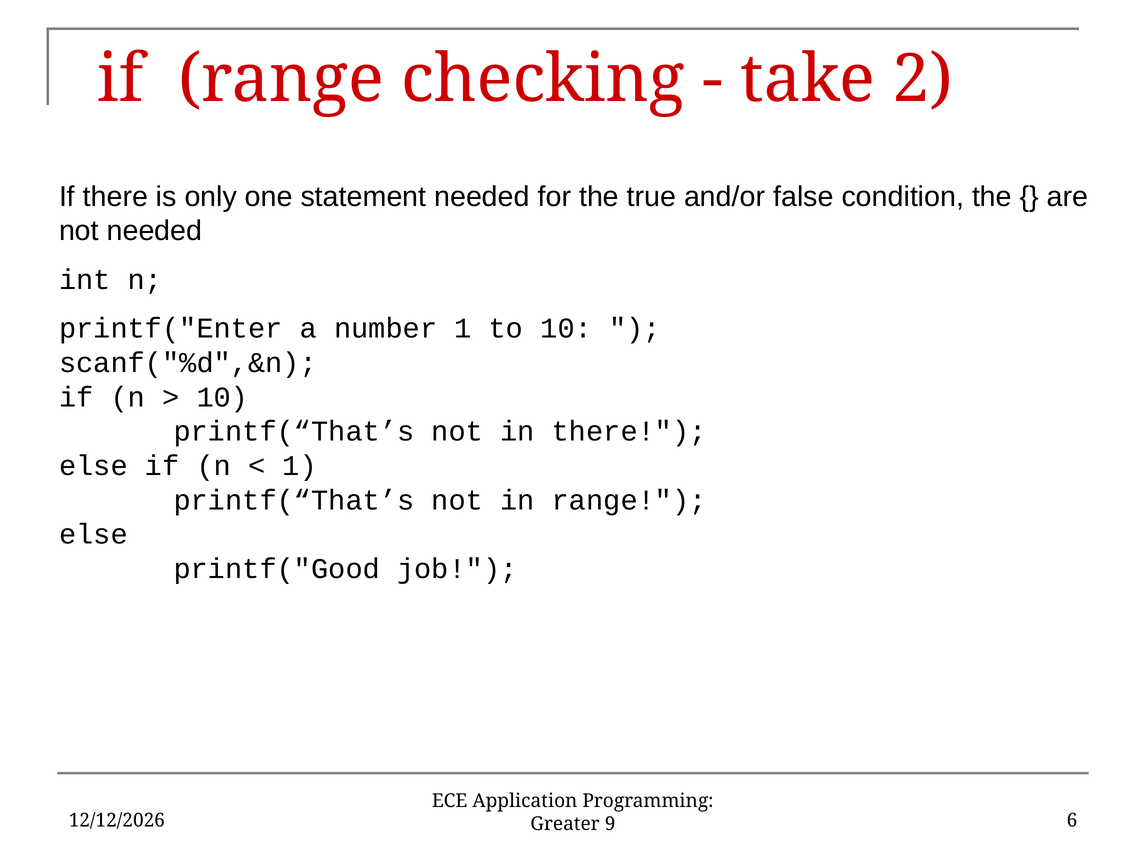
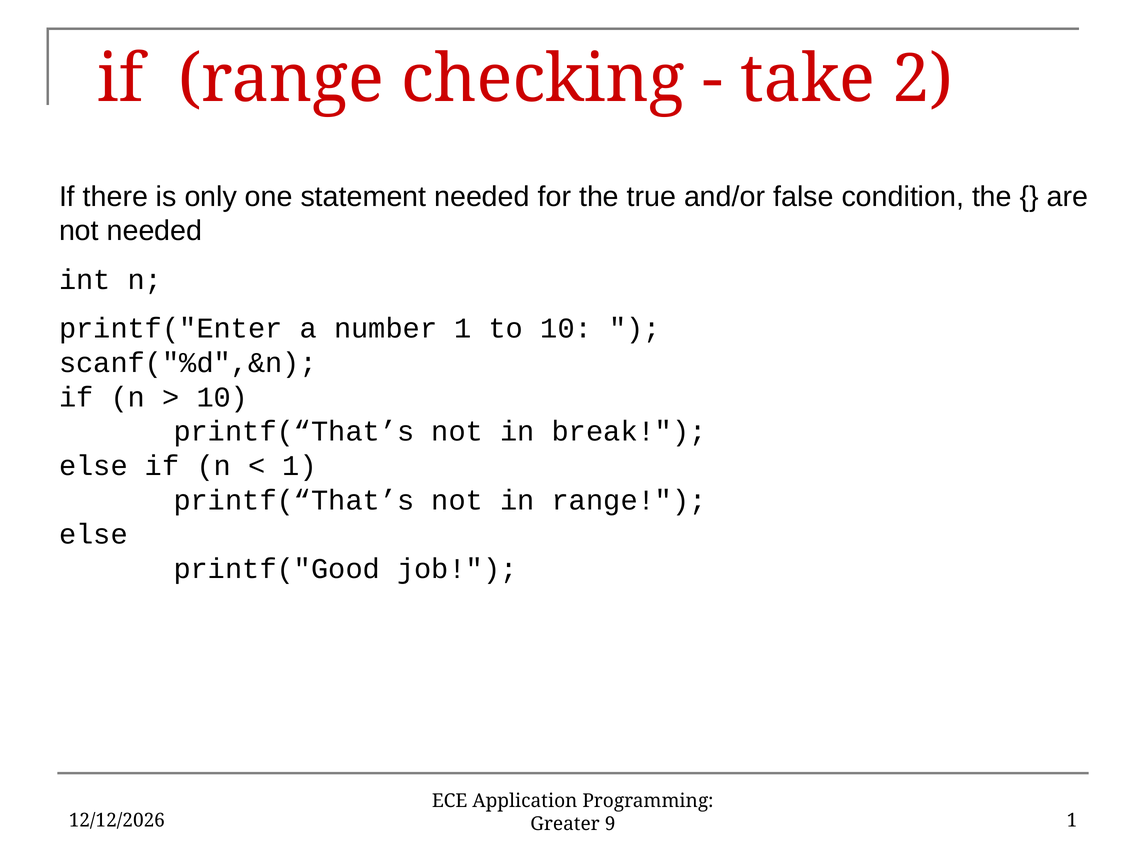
in there: there -> break
6 at (1072, 821): 6 -> 1
